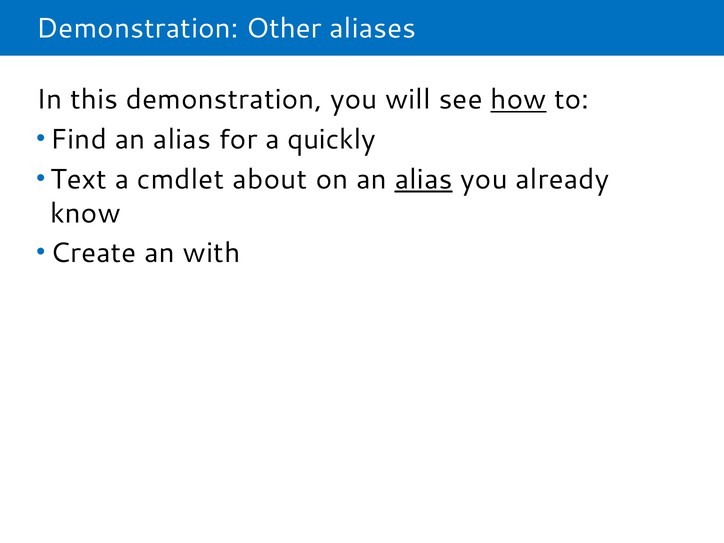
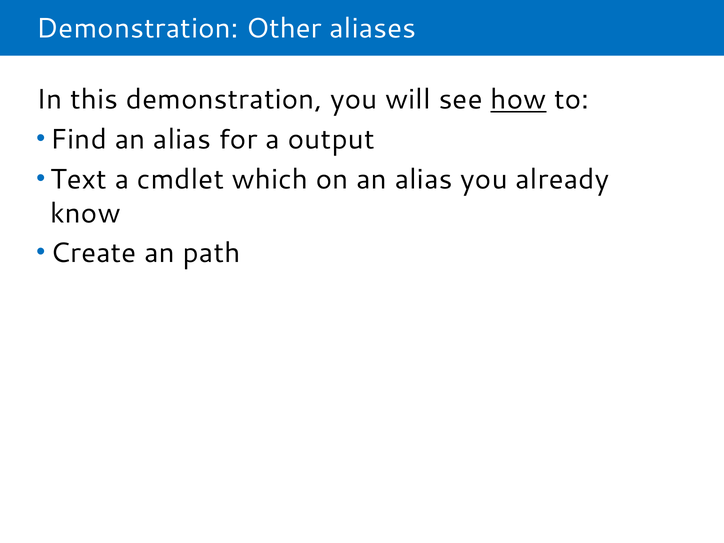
quickly: quickly -> output
about: about -> which
alias at (424, 179) underline: present -> none
with: with -> path
